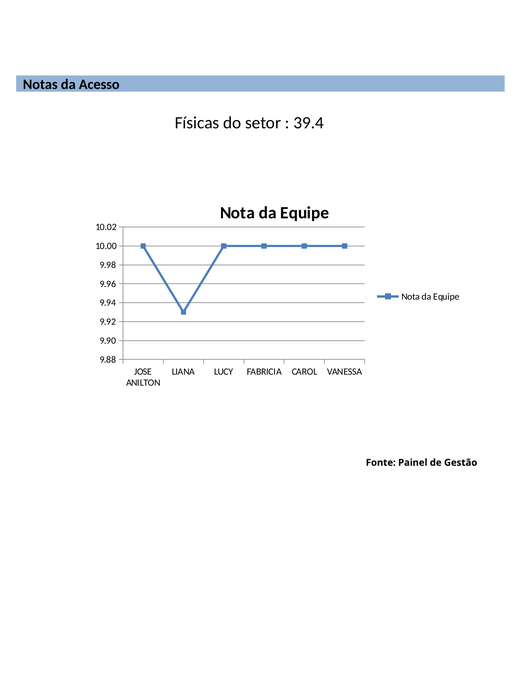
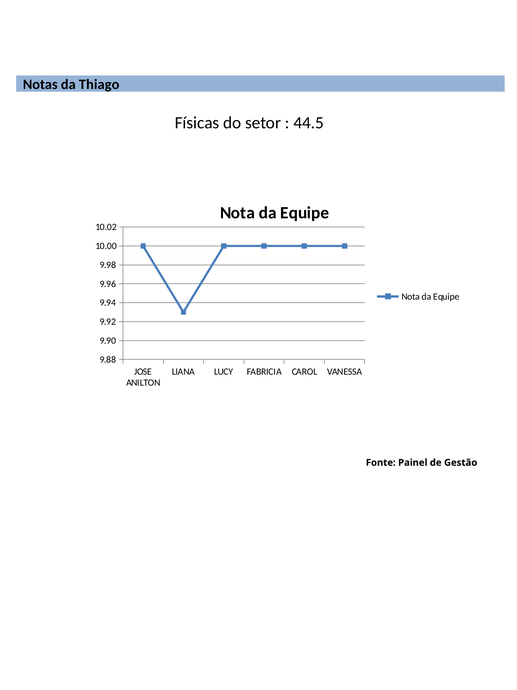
Acesso: Acesso -> Thiago
39.4: 39.4 -> 44.5
